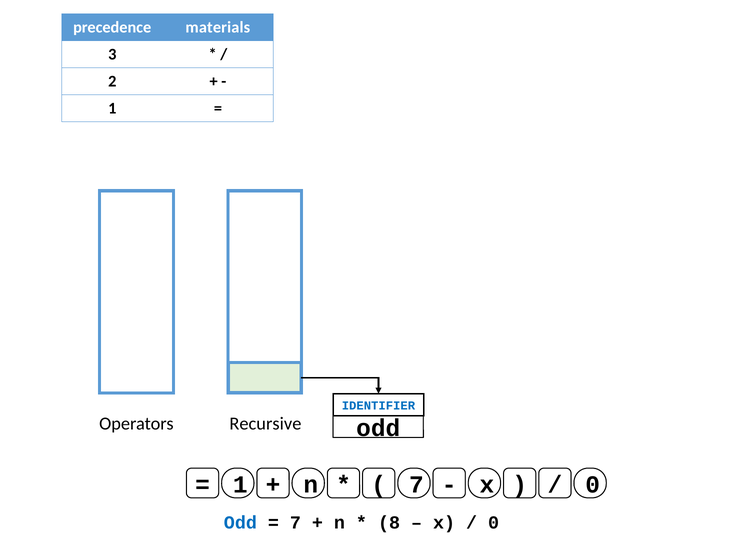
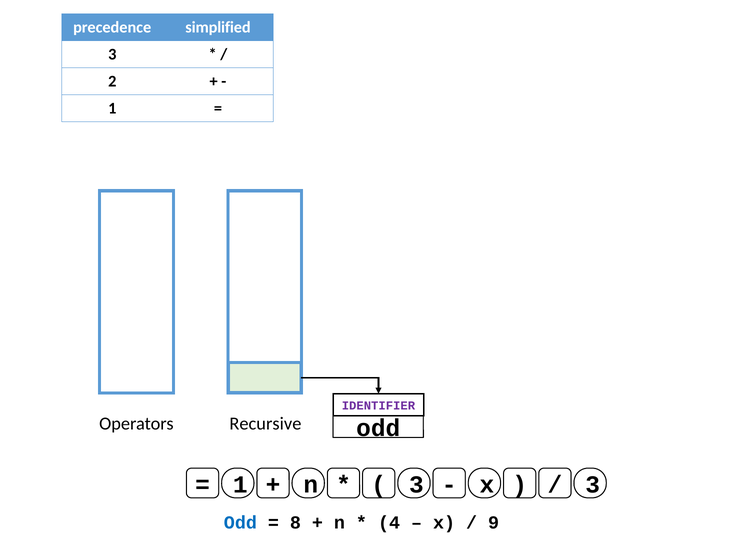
materials: materials -> simplified
IDENTIFIER colour: blue -> purple
1 7: 7 -> 3
0 at (593, 484): 0 -> 3
7 at (295, 522): 7 -> 8
8: 8 -> 4
0 at (494, 522): 0 -> 9
